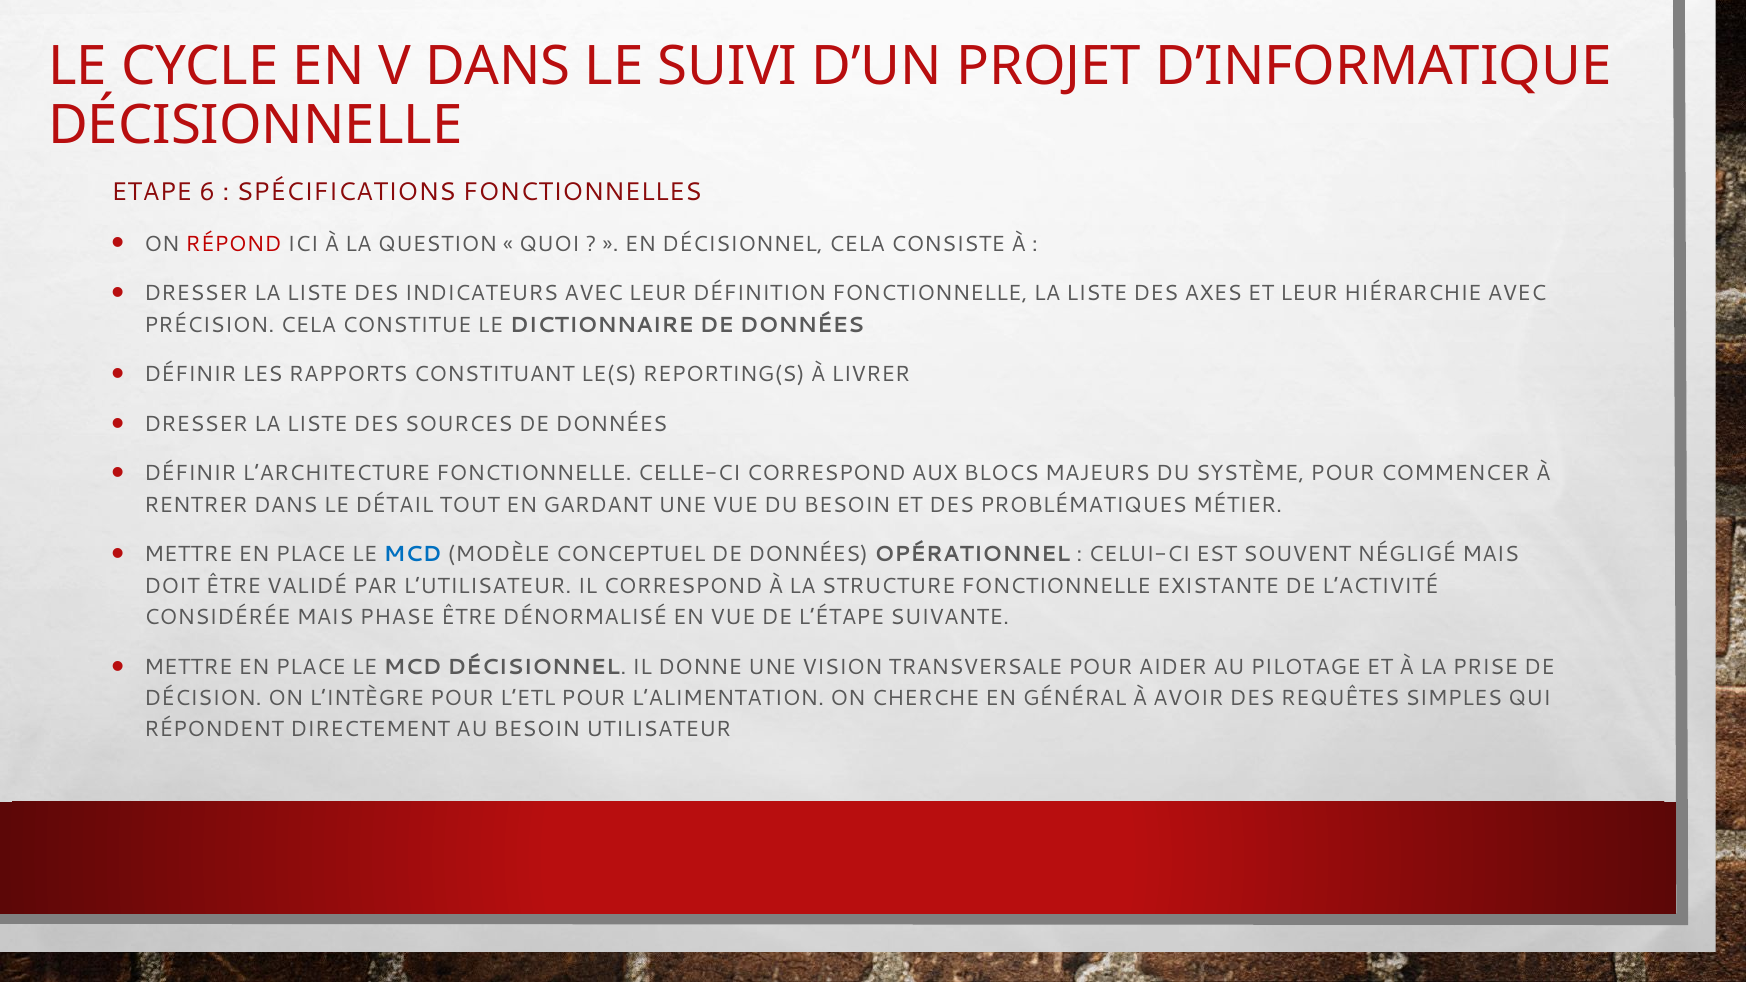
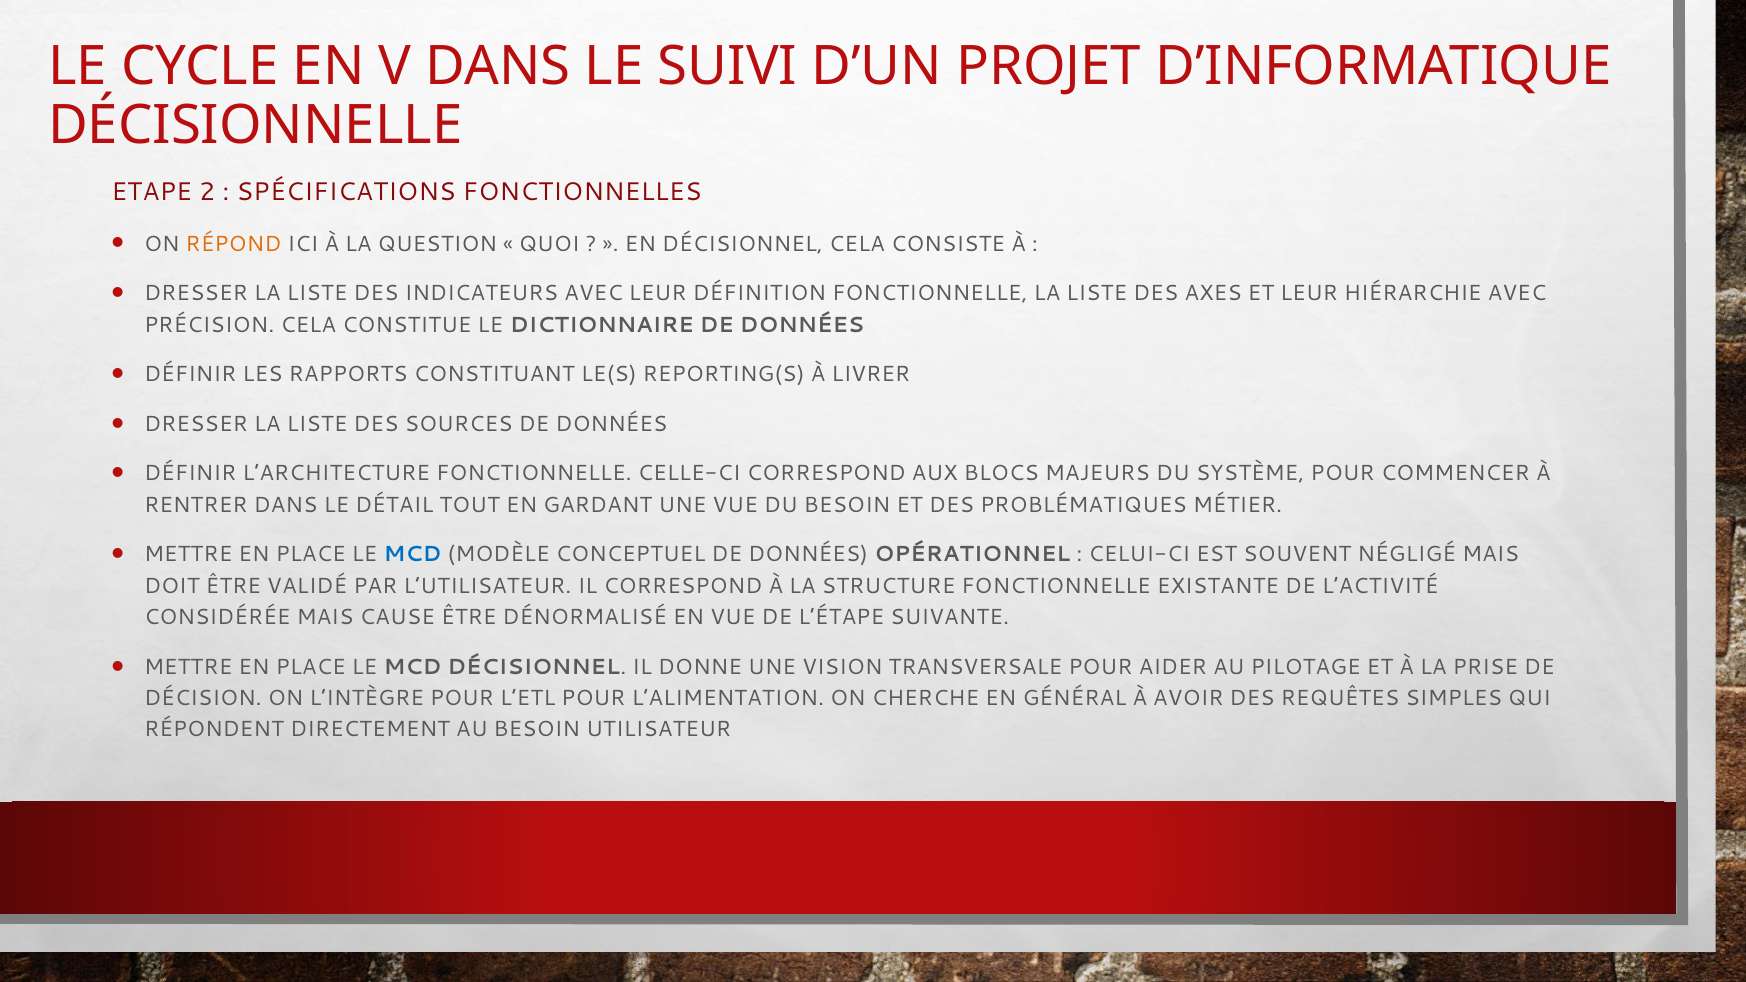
6: 6 -> 2
RÉPOND colour: red -> orange
PHASE: PHASE -> CAUSE
